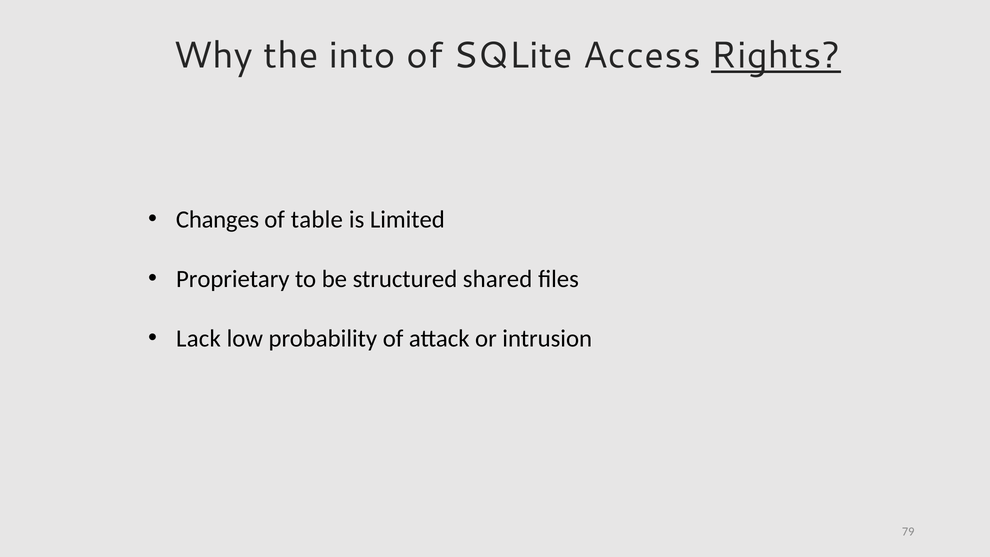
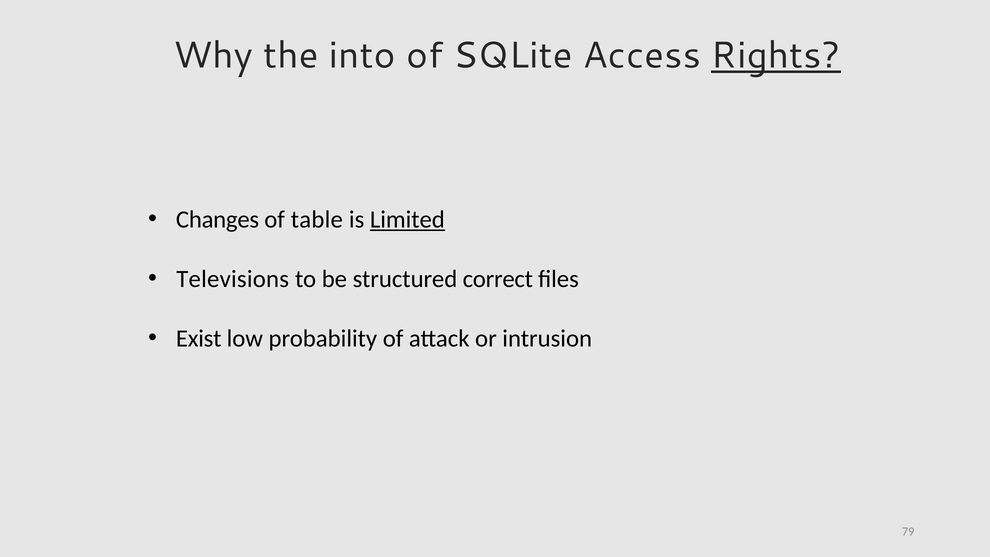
Limited underline: none -> present
Proprietary: Proprietary -> Televisions
shared: shared -> correct
Lack: Lack -> Exist
